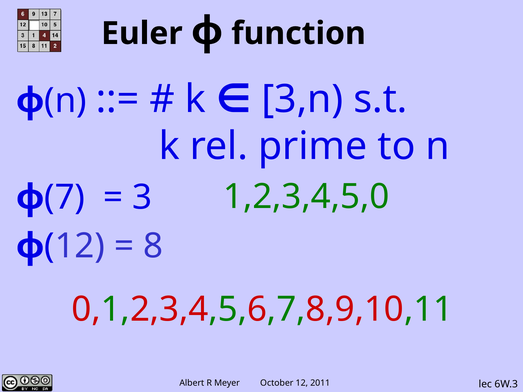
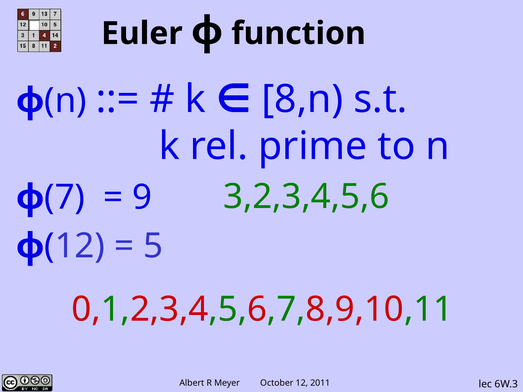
3,n: 3,n -> 8,n
1,2,3,4,5,0: 1,2,3,4,5,0 -> 3,2,3,4,5,6
3: 3 -> 9
8: 8 -> 5
